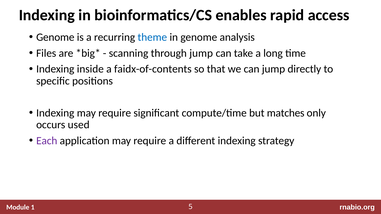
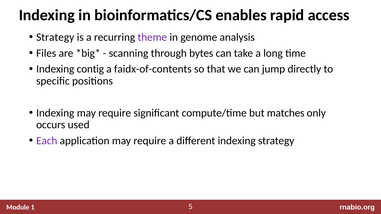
Genome at (55, 37): Genome -> Strategy
theme colour: blue -> purple
through jump: jump -> bytes
inside: inside -> contig
